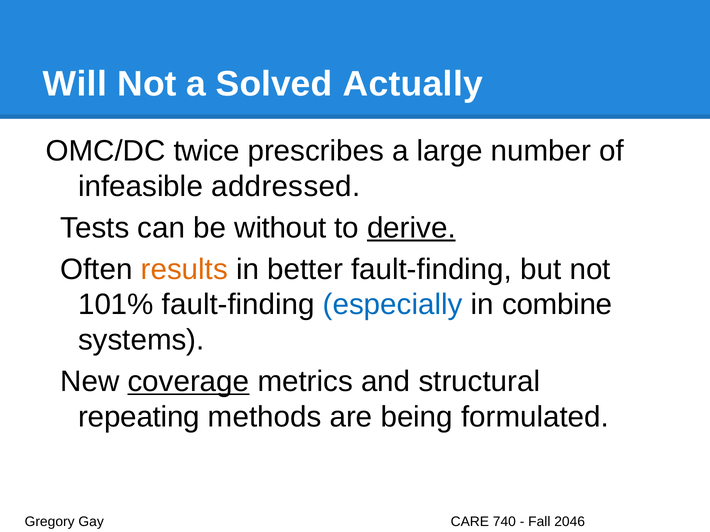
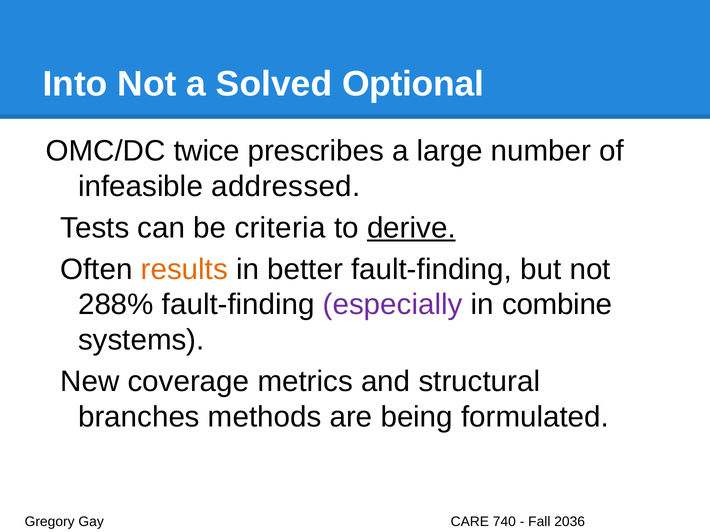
Will: Will -> Into
Actually: Actually -> Optional
without: without -> criteria
101%: 101% -> 288%
especially colour: blue -> purple
coverage underline: present -> none
repeating: repeating -> branches
2046: 2046 -> 2036
